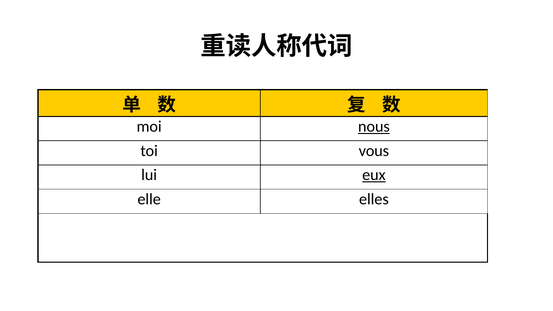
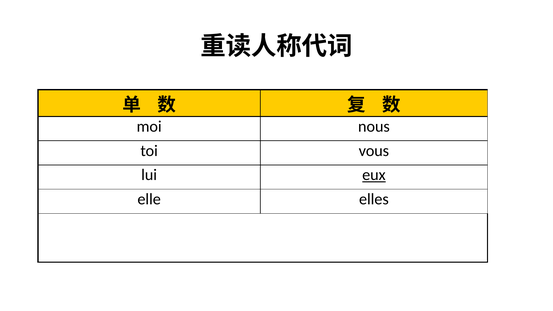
nous underline: present -> none
